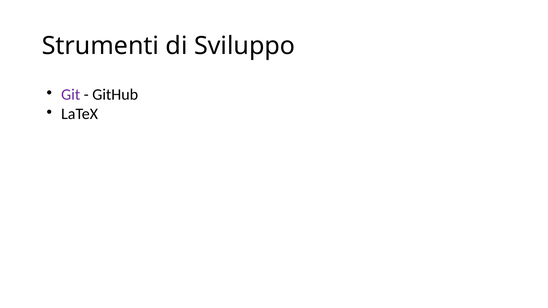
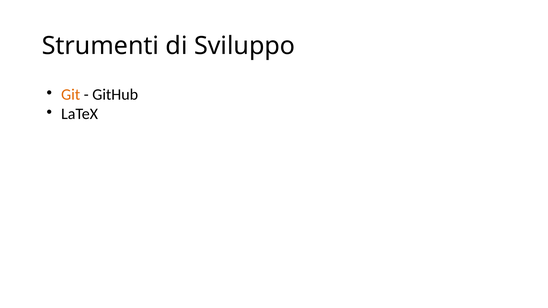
Git colour: purple -> orange
